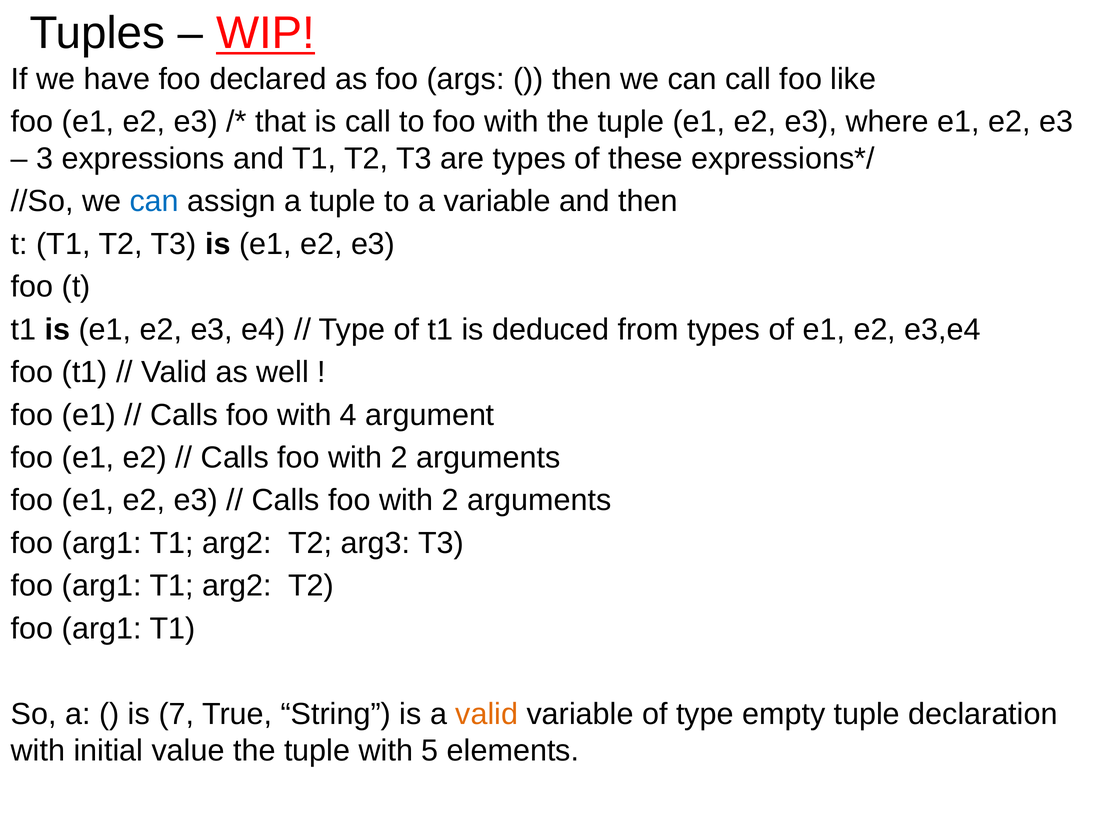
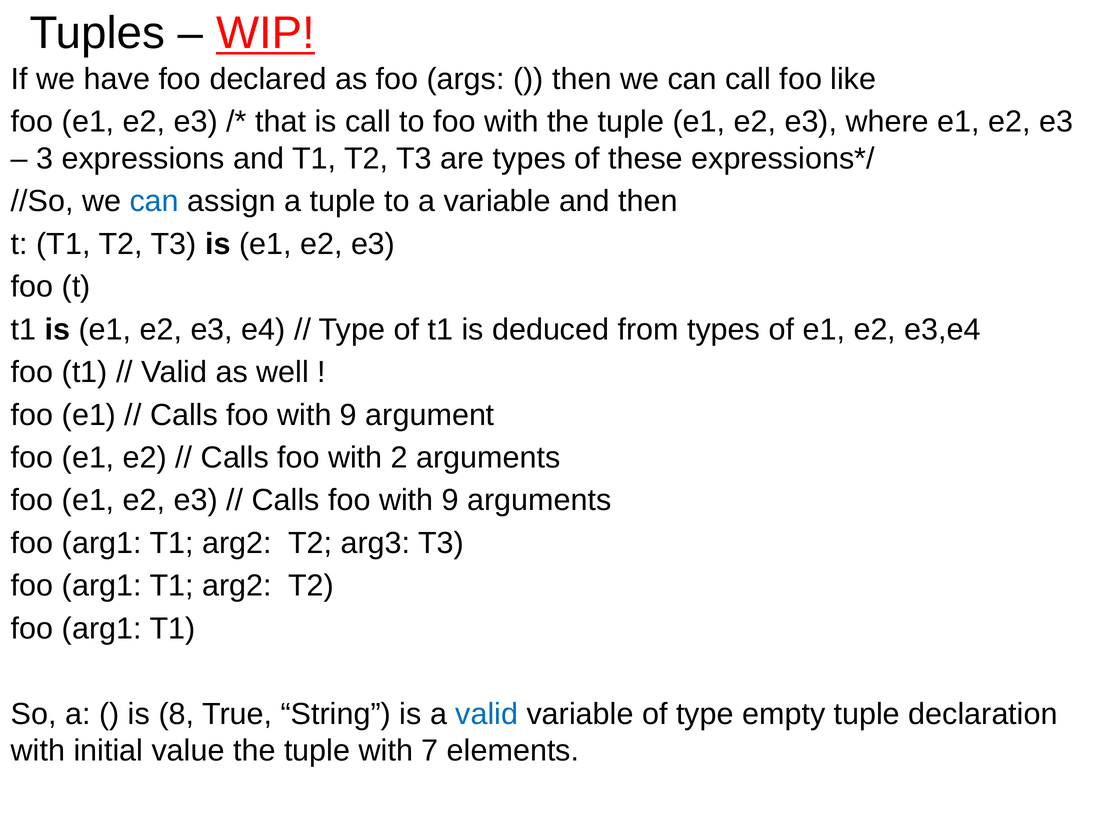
4 at (348, 415): 4 -> 9
2 at (450, 500): 2 -> 9
7: 7 -> 8
valid at (487, 714) colour: orange -> blue
5: 5 -> 7
